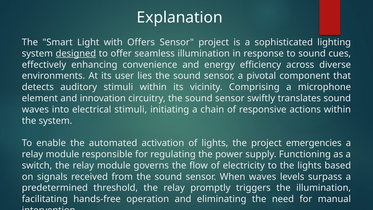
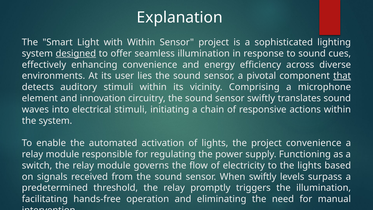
with Offers: Offers -> Within
that underline: none -> present
project emergencies: emergencies -> convenience
When waves: waves -> swiftly
